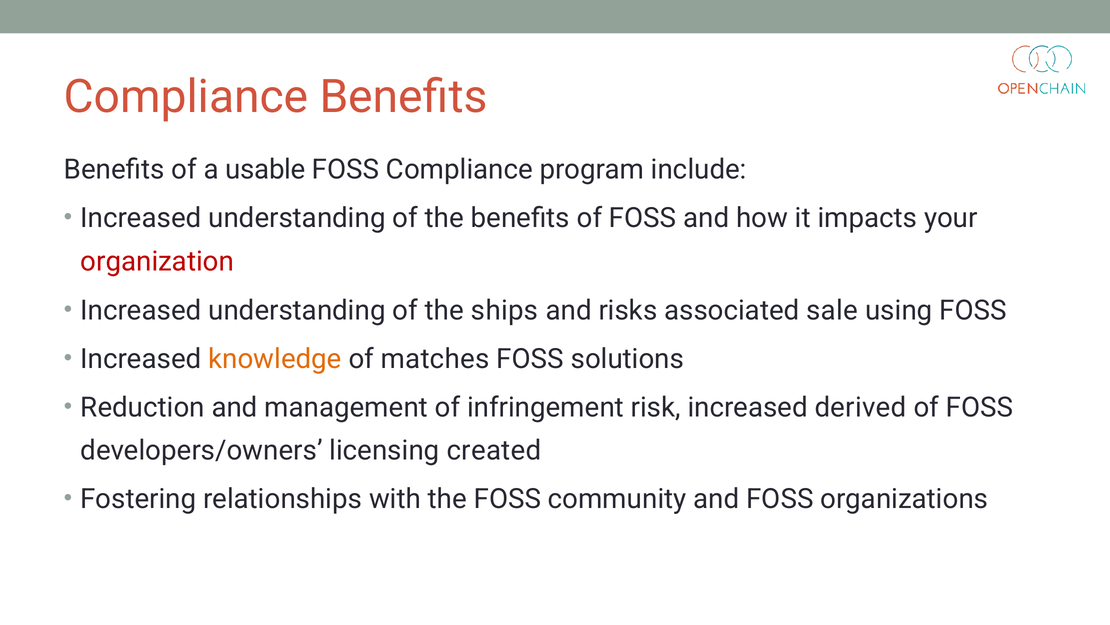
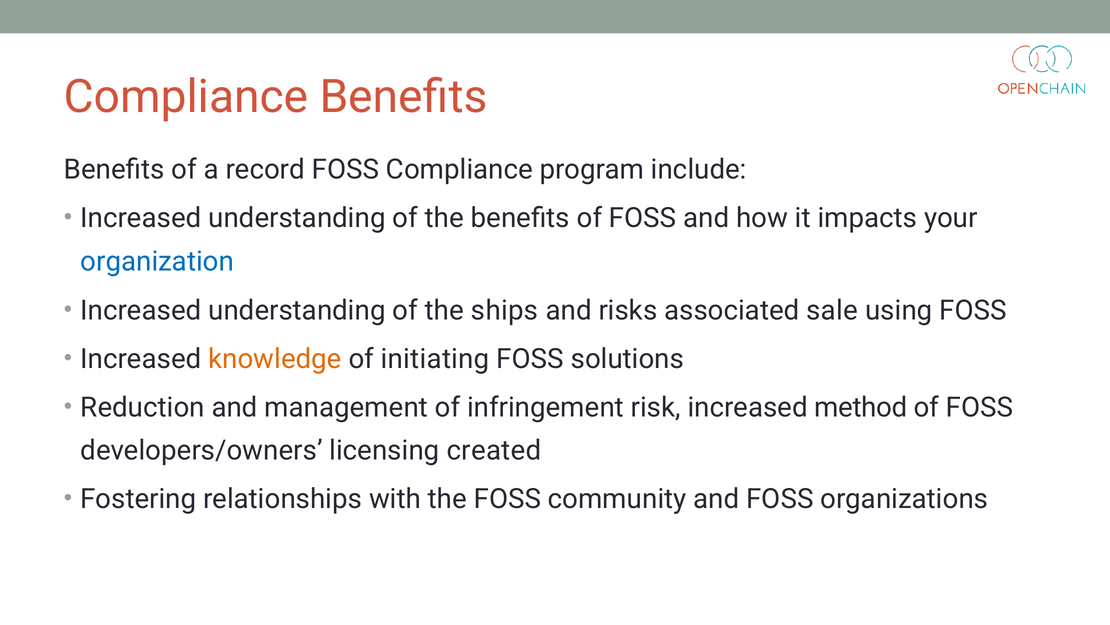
usable: usable -> record
organization colour: red -> blue
matches: matches -> initiating
derived: derived -> method
